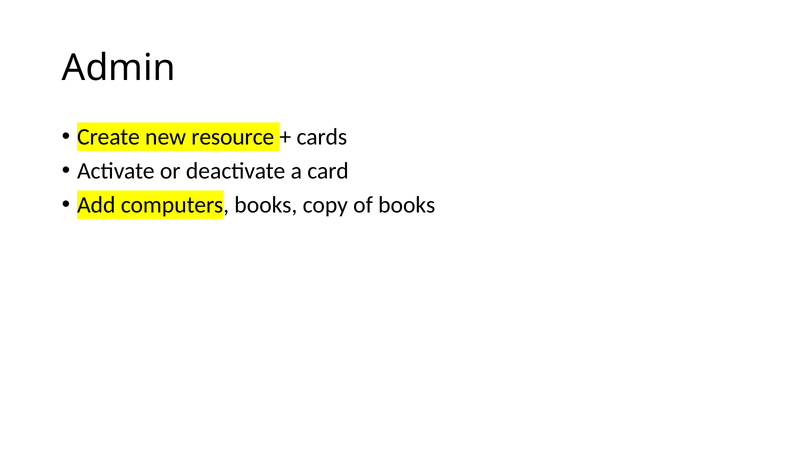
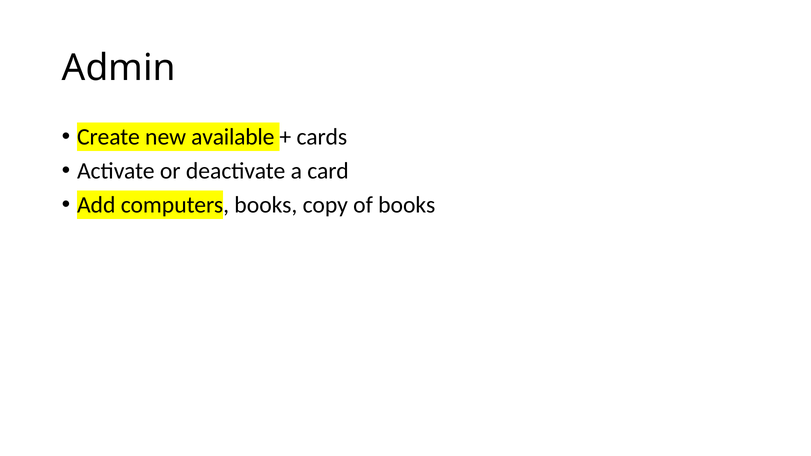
resource: resource -> available
